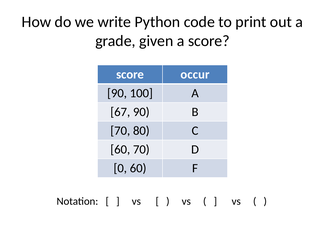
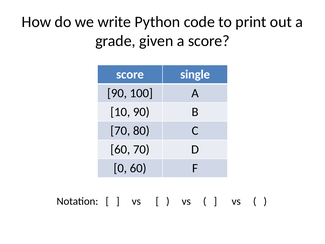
occur: occur -> single
67: 67 -> 10
